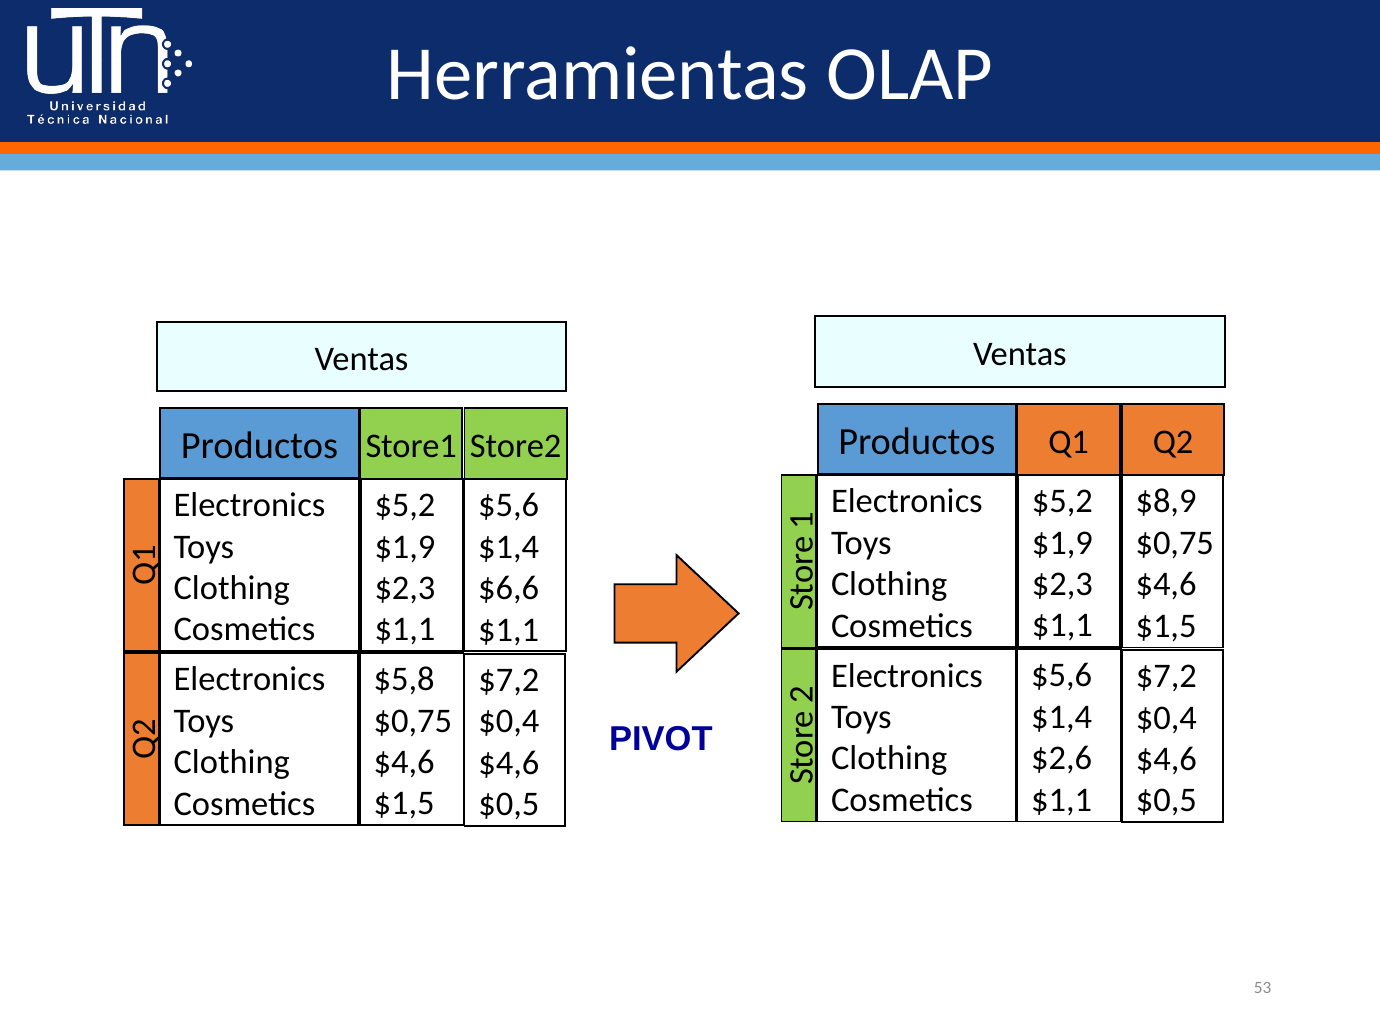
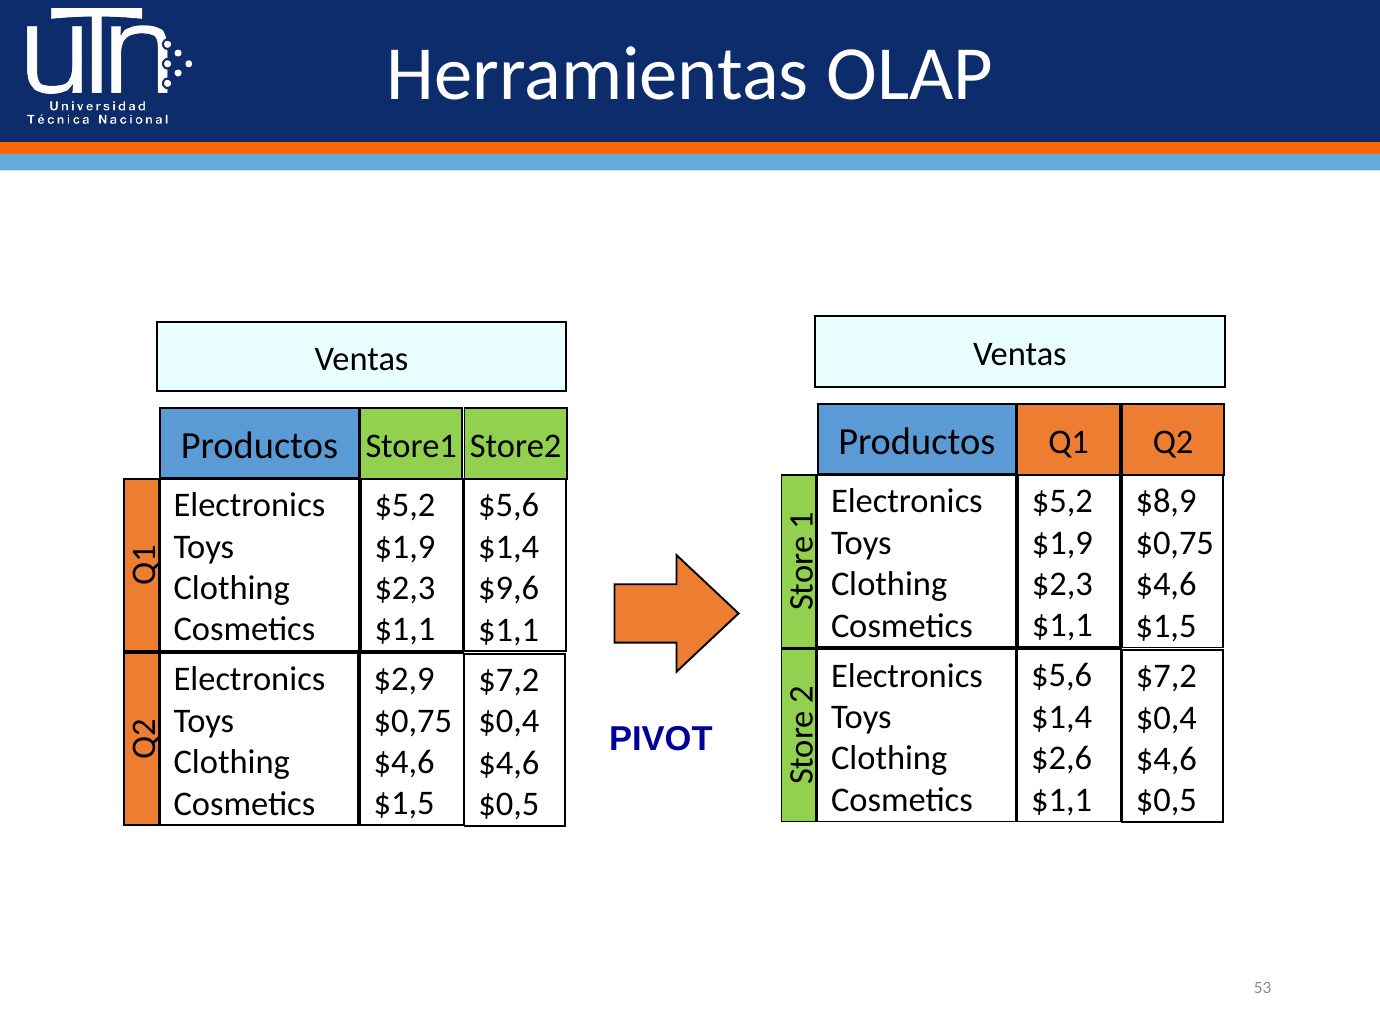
$6,6: $6,6 -> $9,6
$5,8: $5,8 -> $2,9
